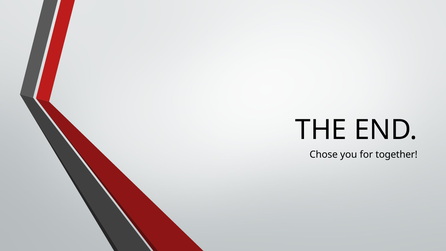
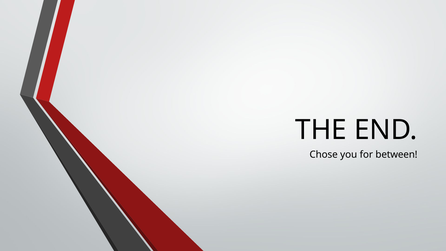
together: together -> between
